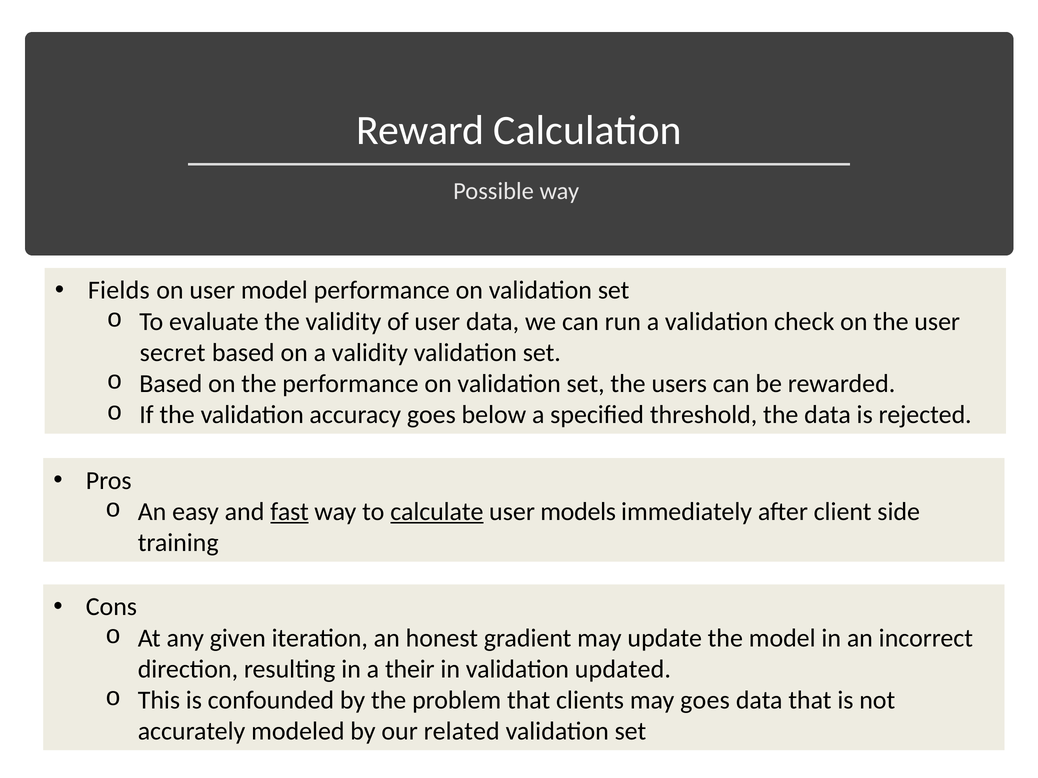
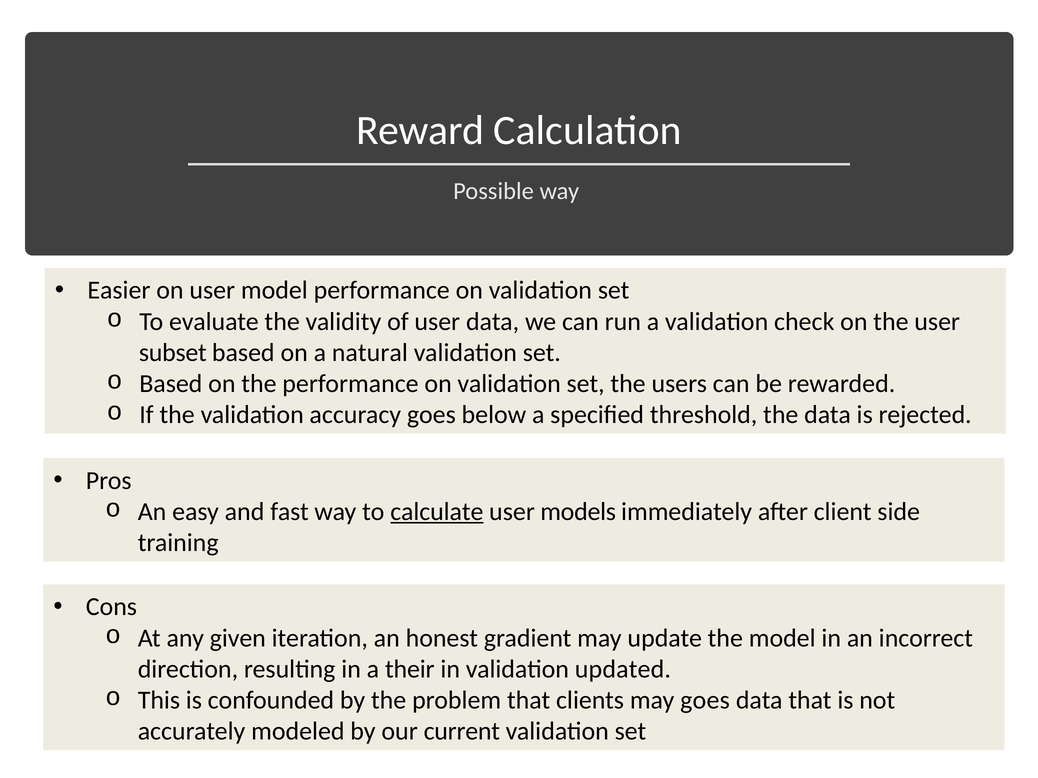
Fields: Fields -> Easier
secret: secret -> subset
a validity: validity -> natural
fast underline: present -> none
related: related -> current
